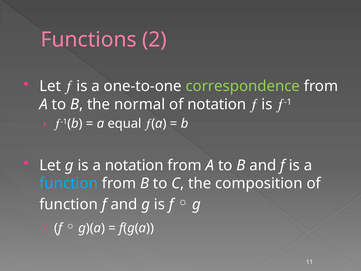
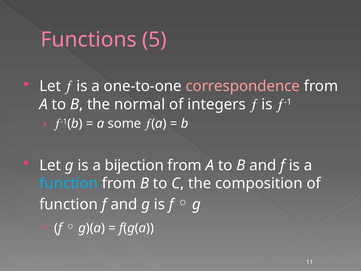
2: 2 -> 5
correspondence colour: light green -> pink
of notation: notation -> integers
equal: equal -> some
a notation: notation -> bijection
